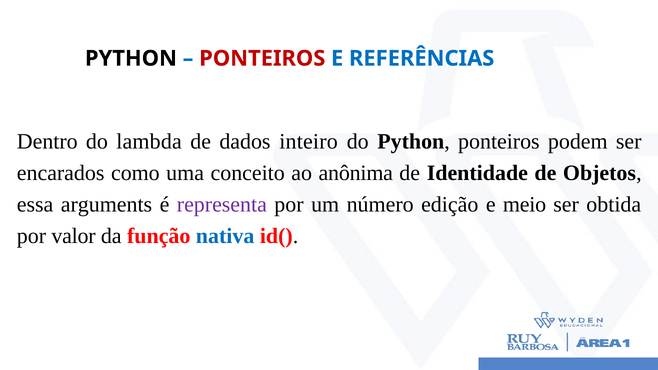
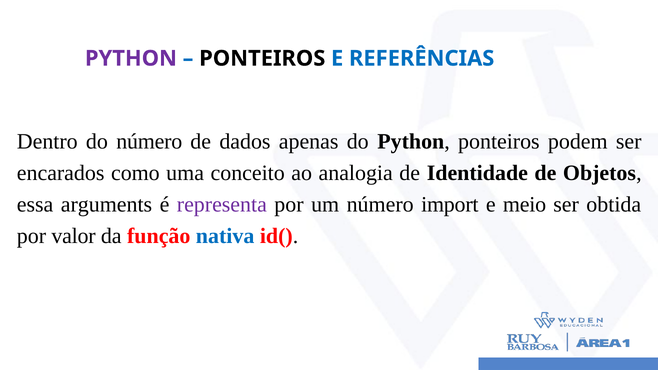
PYTHON at (131, 58) colour: black -> purple
PONTEIROS at (262, 58) colour: red -> black
do lambda: lambda -> número
inteiro: inteiro -> apenas
anônima: anônima -> analogia
edição: edição -> import
